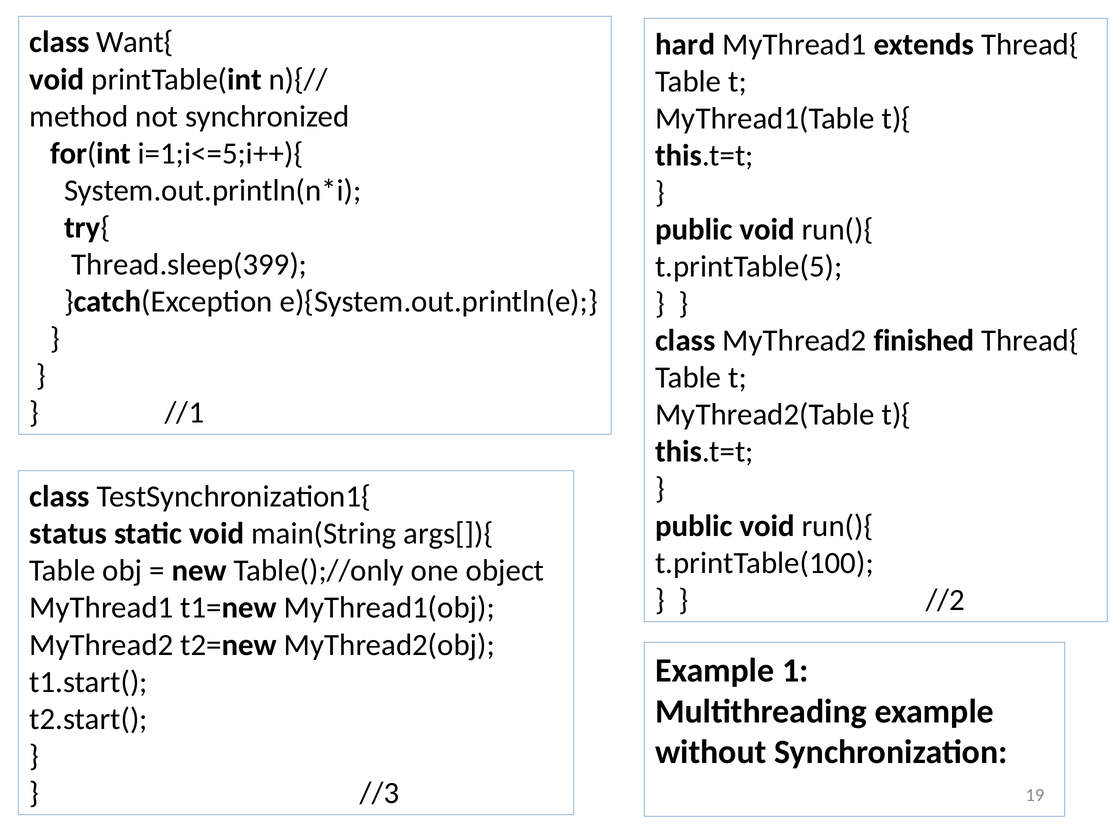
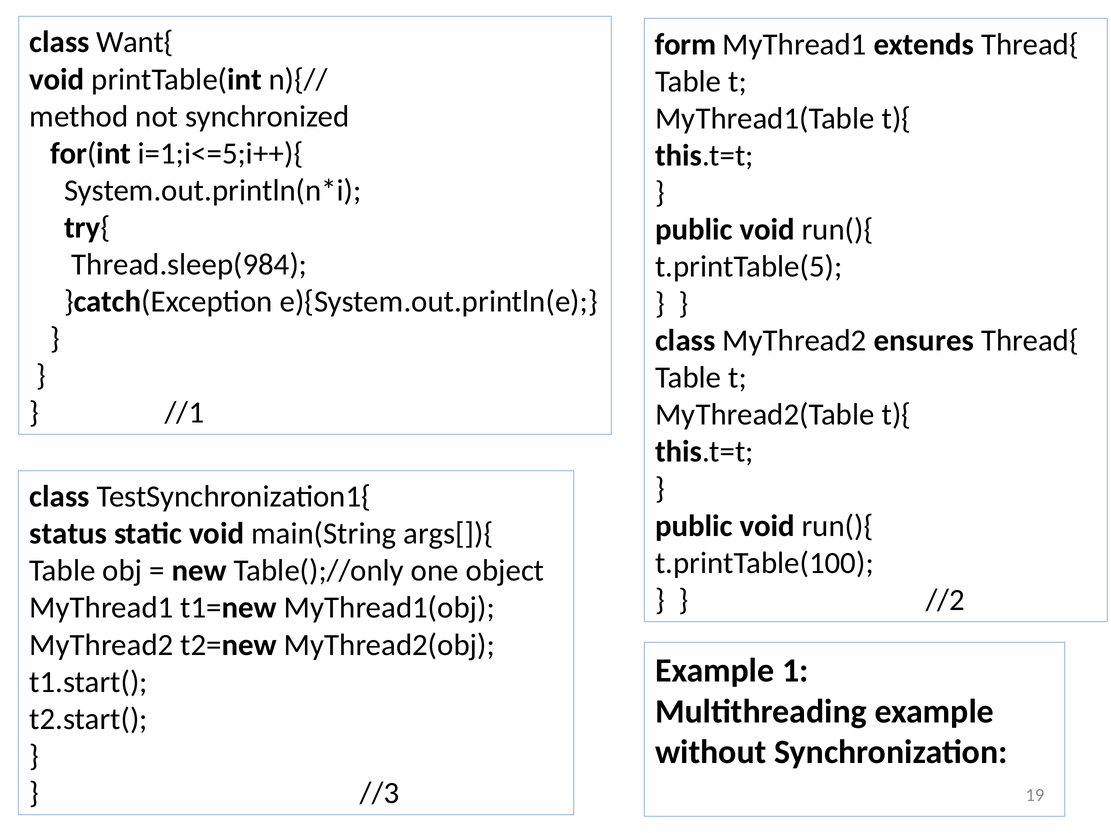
hard: hard -> form
Thread.sleep(399: Thread.sleep(399 -> Thread.sleep(984
finished: finished -> ensures
